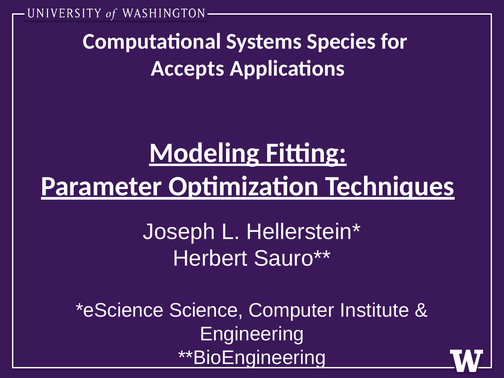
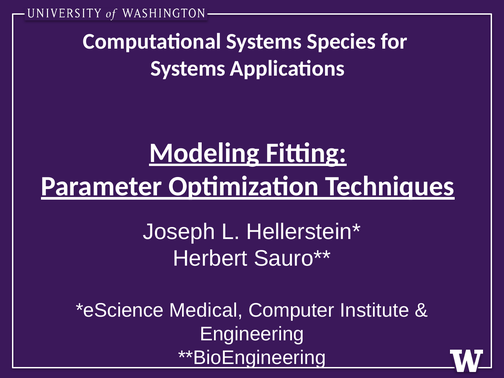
Accepts at (188, 68): Accepts -> Systems
Science: Science -> Medical
